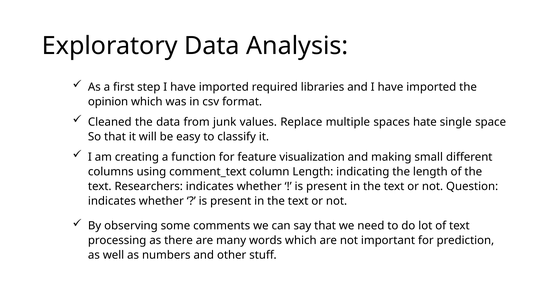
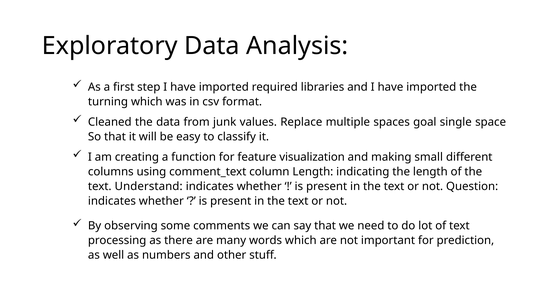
opinion: opinion -> turning
hate: hate -> goal
Researchers: Researchers -> Understand
